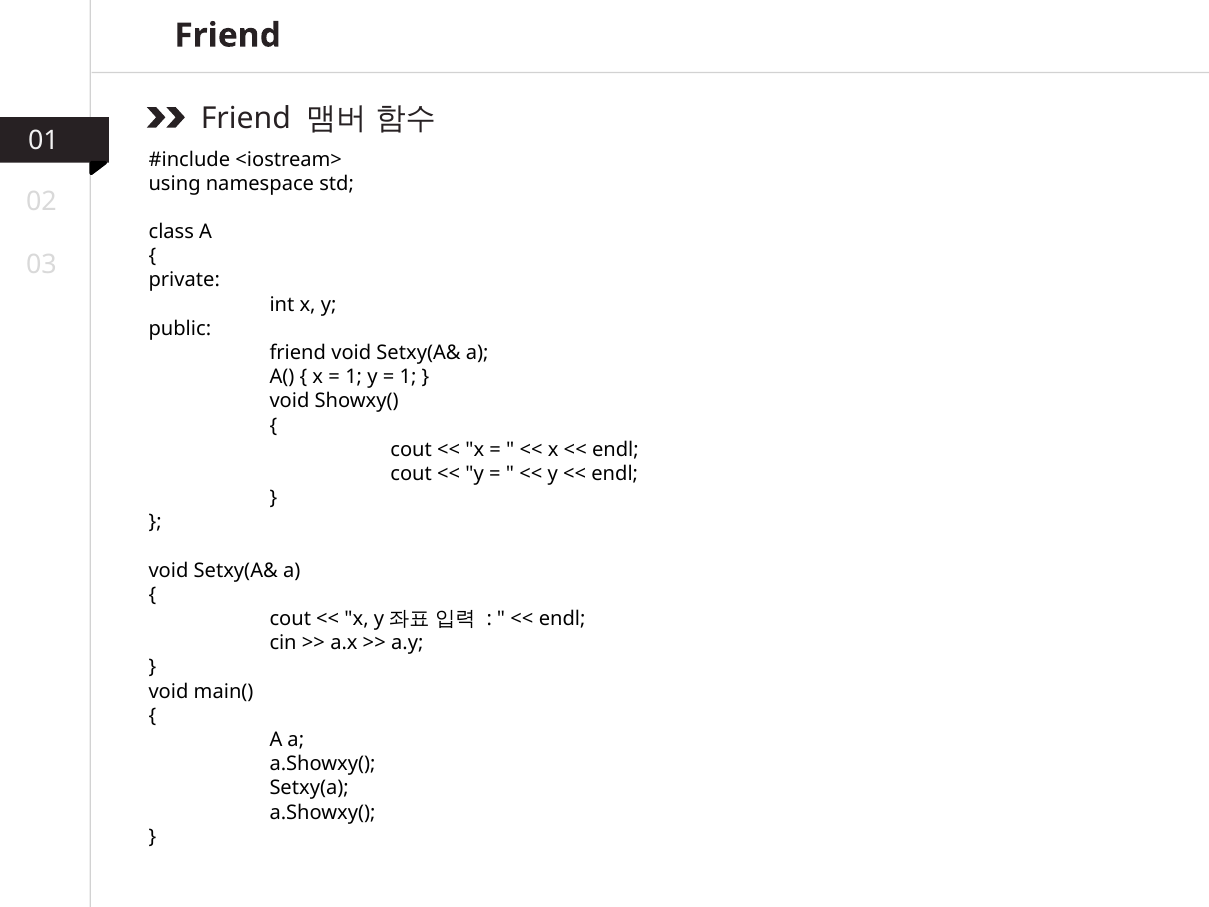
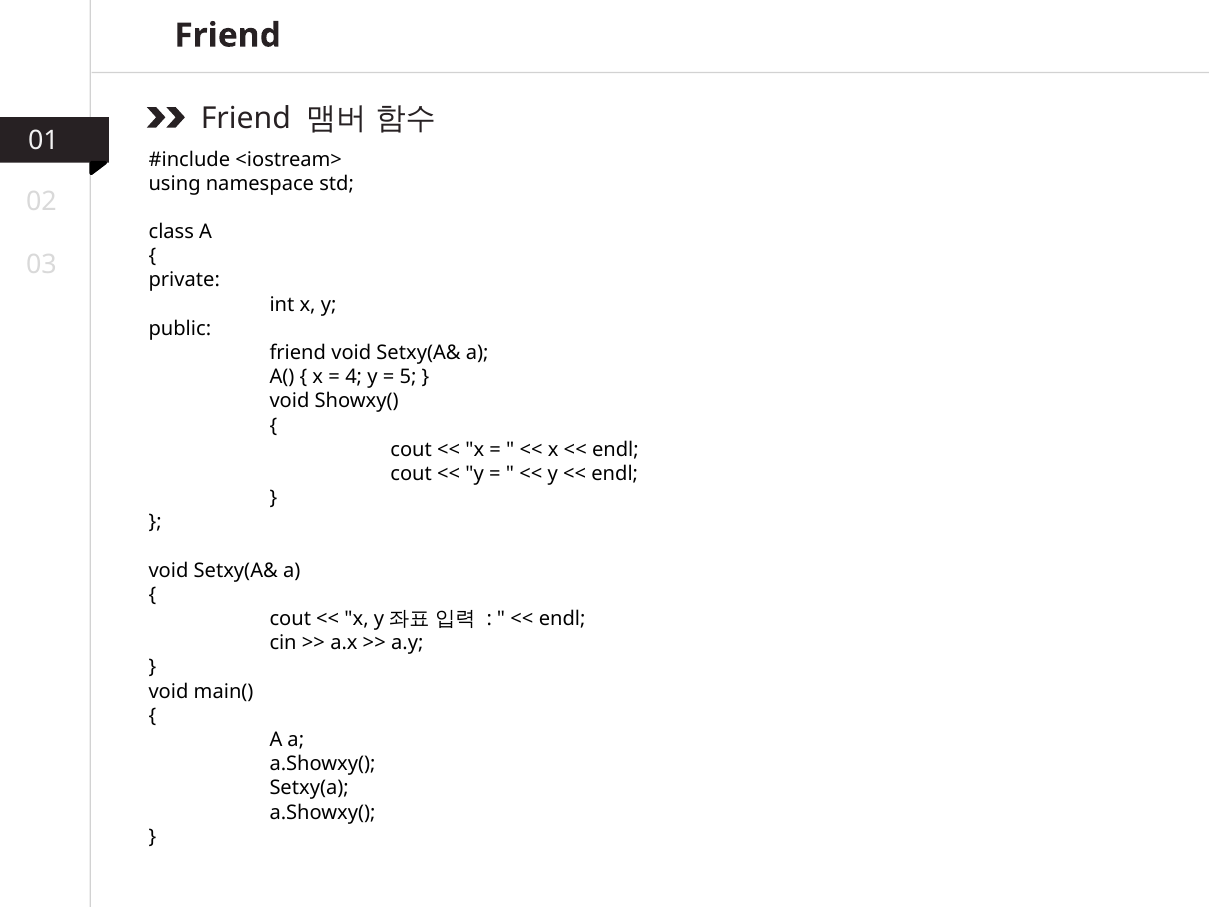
1 at (354, 377): 1 -> 4
1 at (408, 377): 1 -> 5
